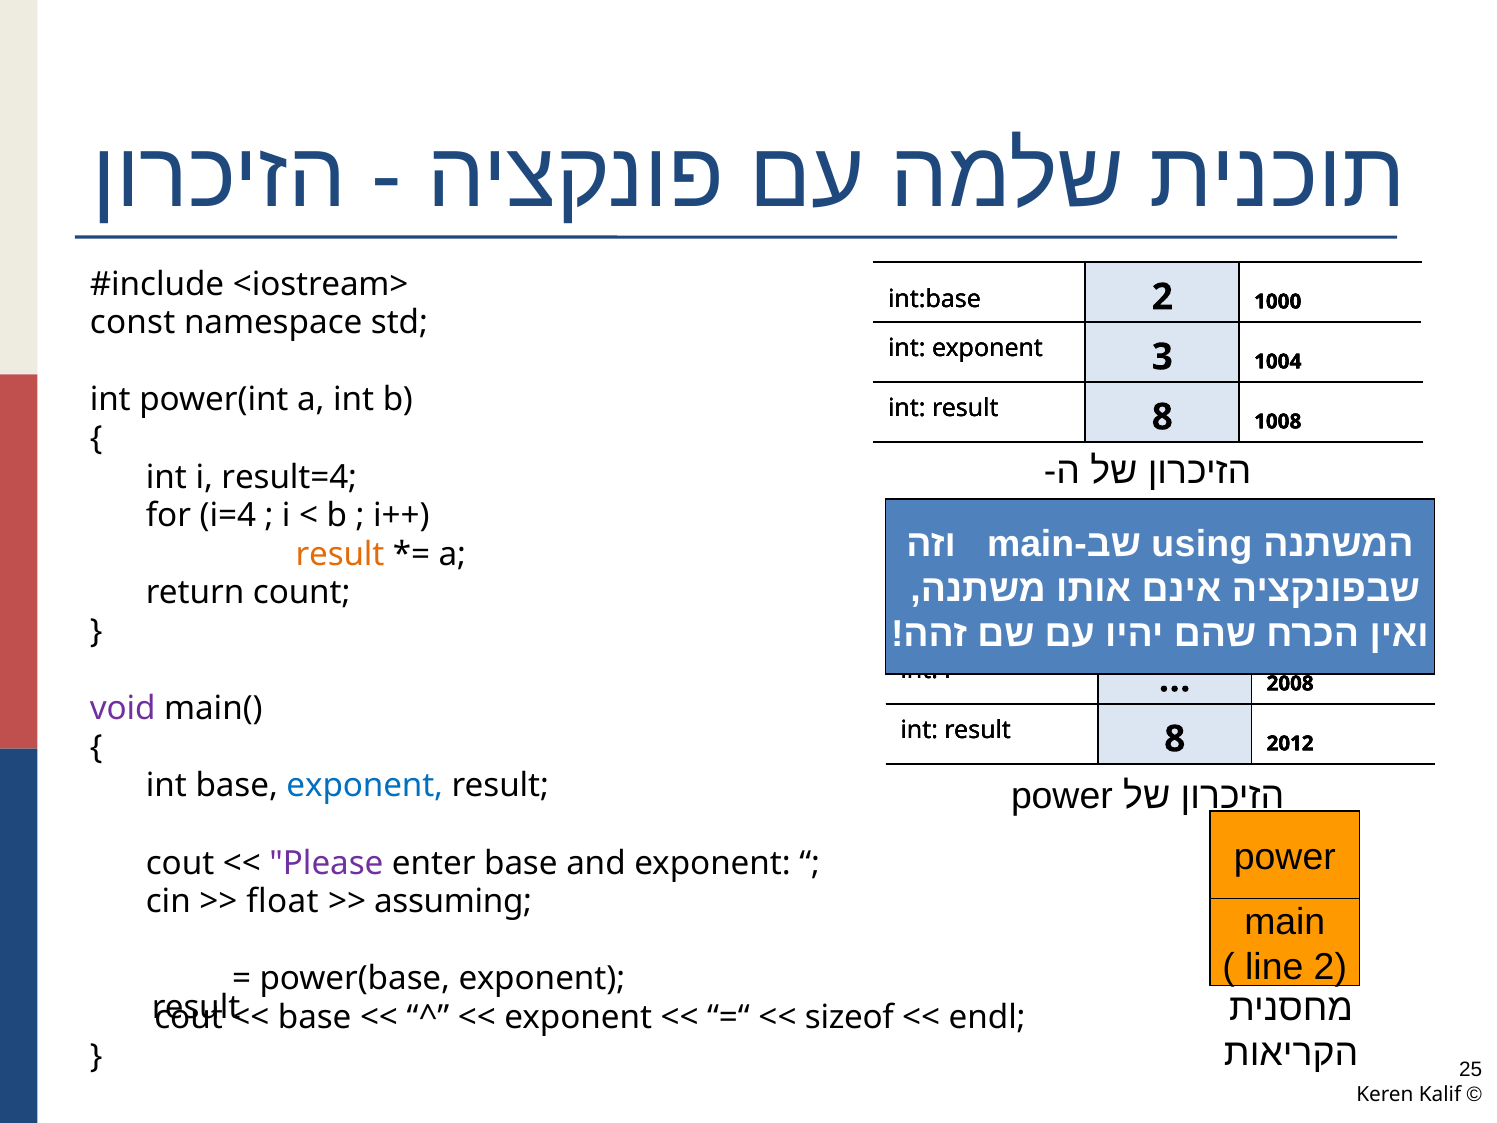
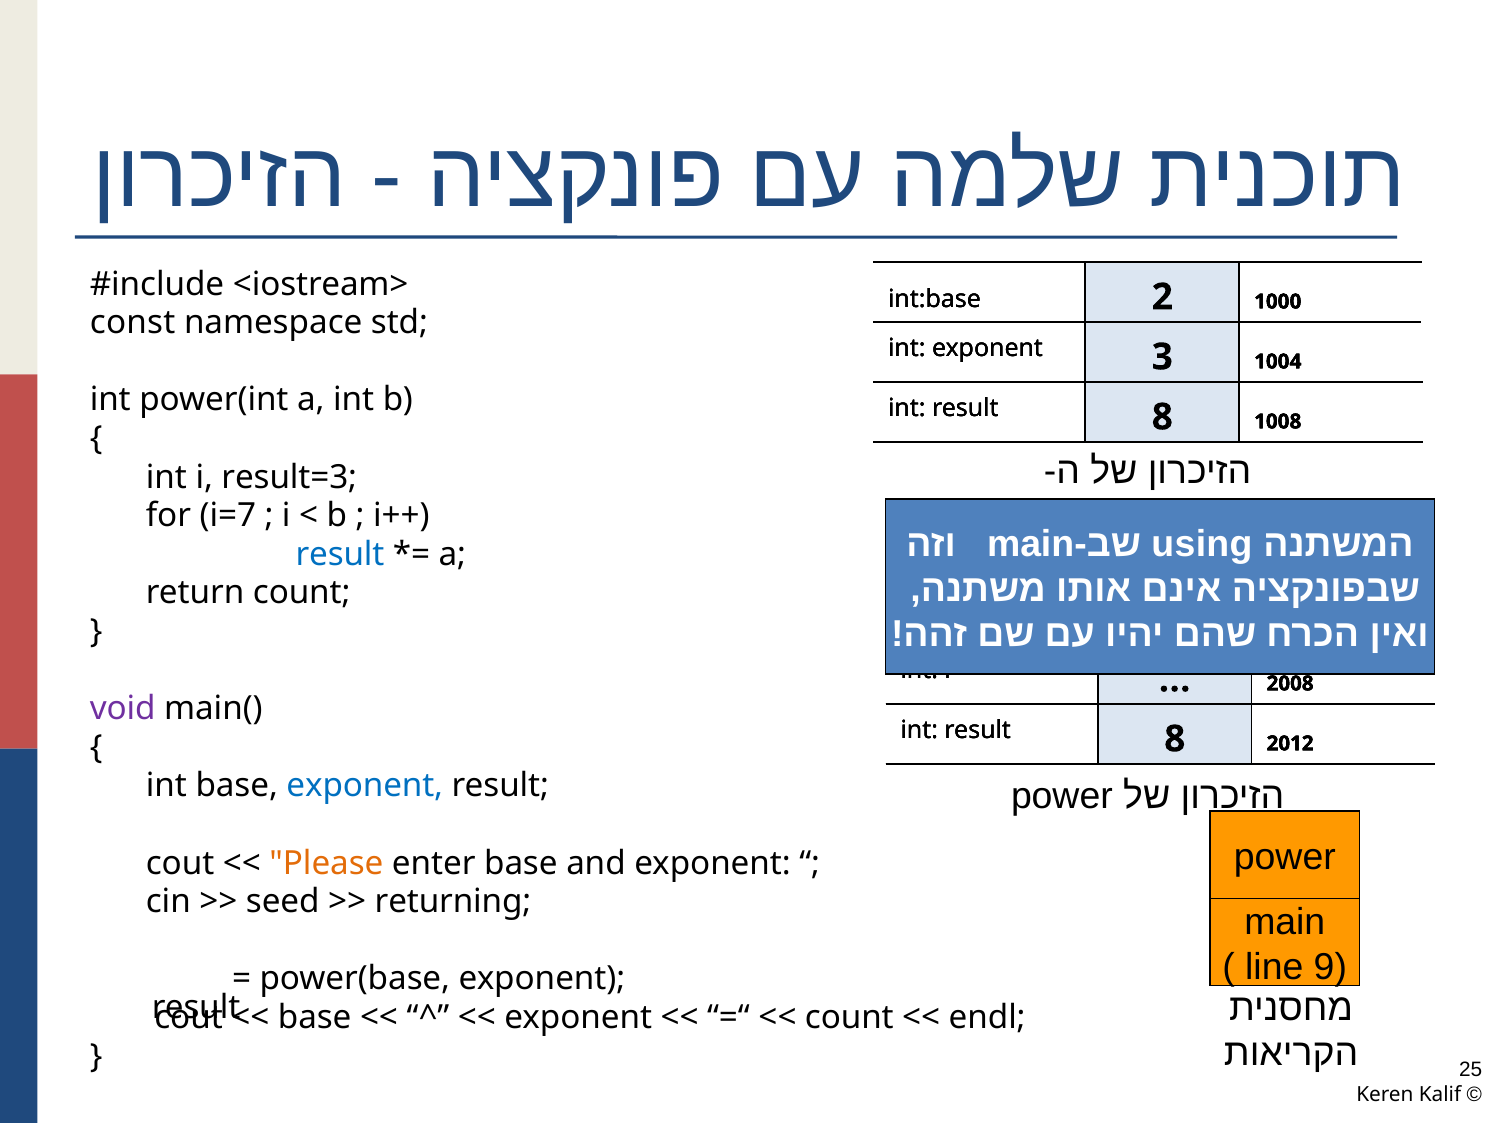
result=4: result=4 -> result=3
i=4: i=4 -> i=7
result at (340, 554) colour: orange -> blue
Please colour: purple -> orange
float: float -> seed
assuming: assuming -> returning
line 2: 2 -> 9
sizeof at (849, 1017): sizeof -> count
